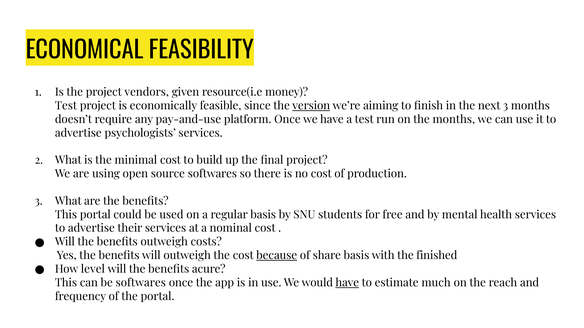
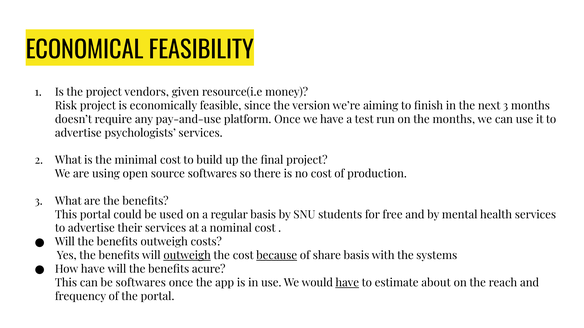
Test at (66, 106): Test -> Risk
version underline: present -> none
outweigh at (187, 256) underline: none -> present
finished: finished -> systems
How level: level -> have
much: much -> about
